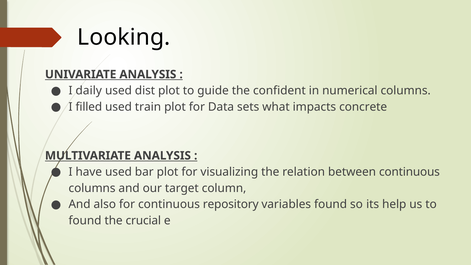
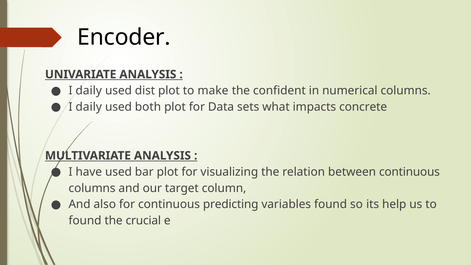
Looking: Looking -> Encoder
guide: guide -> make
filled at (89, 107): filled -> daily
train: train -> both
repository: repository -> predicting
